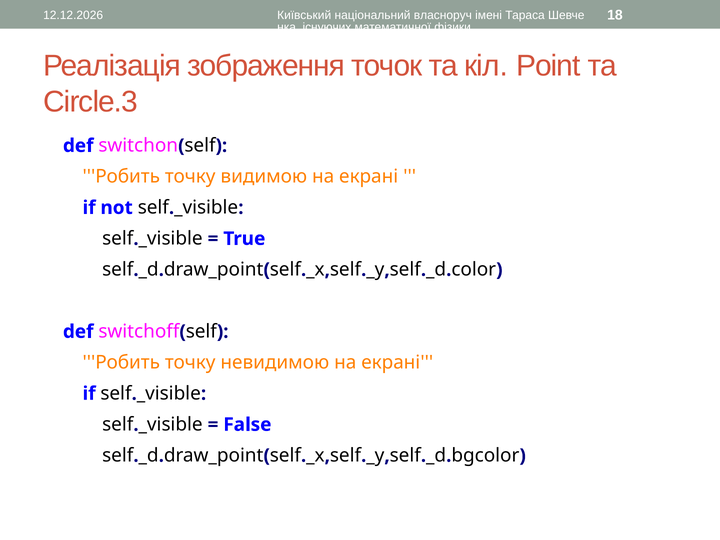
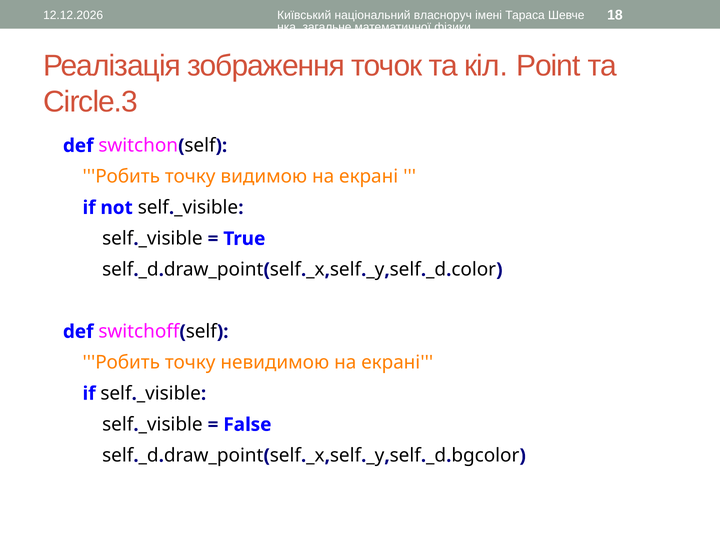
існуючих: існуючих -> загальне
